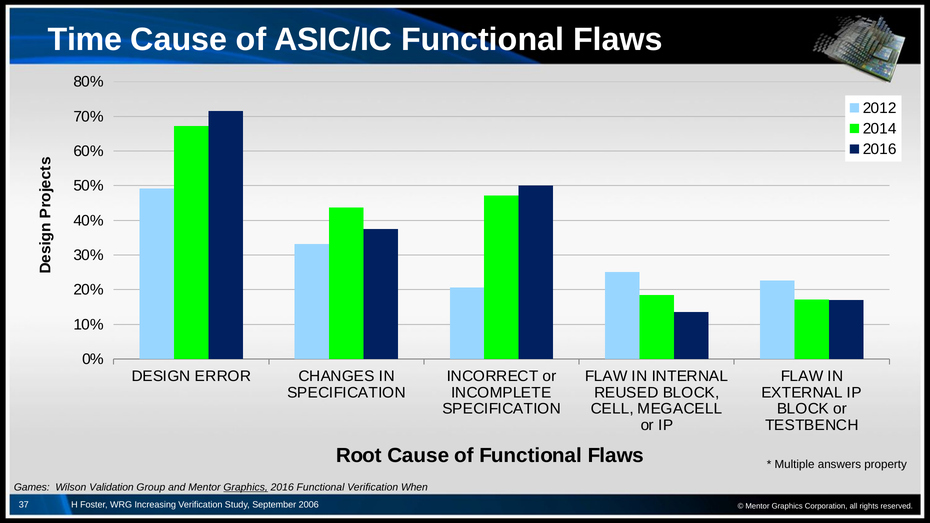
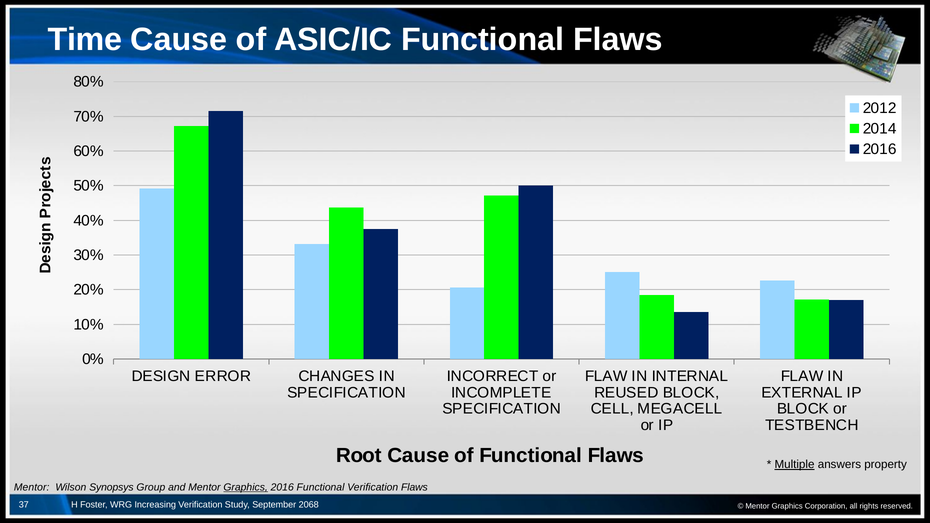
Multiple underline: none -> present
Games at (32, 488): Games -> Mentor
Validation: Validation -> Synopsys
Verification When: When -> Flaws
2006: 2006 -> 2068
